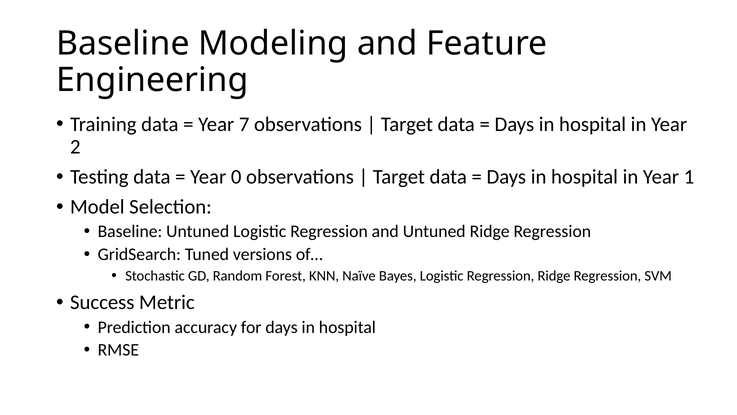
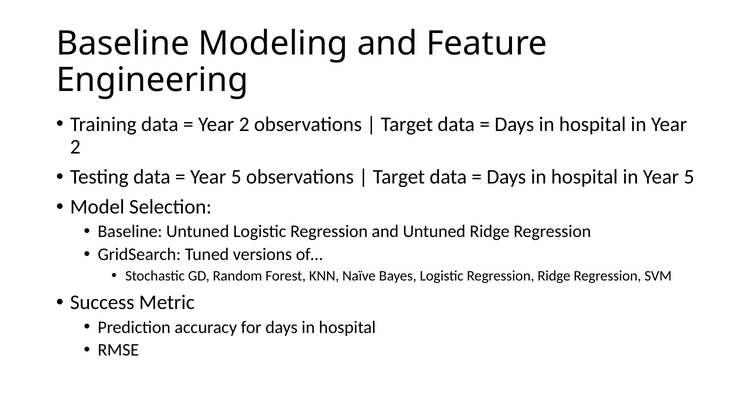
7 at (244, 124): 7 -> 2
0 at (236, 177): 0 -> 5
in Year 1: 1 -> 5
